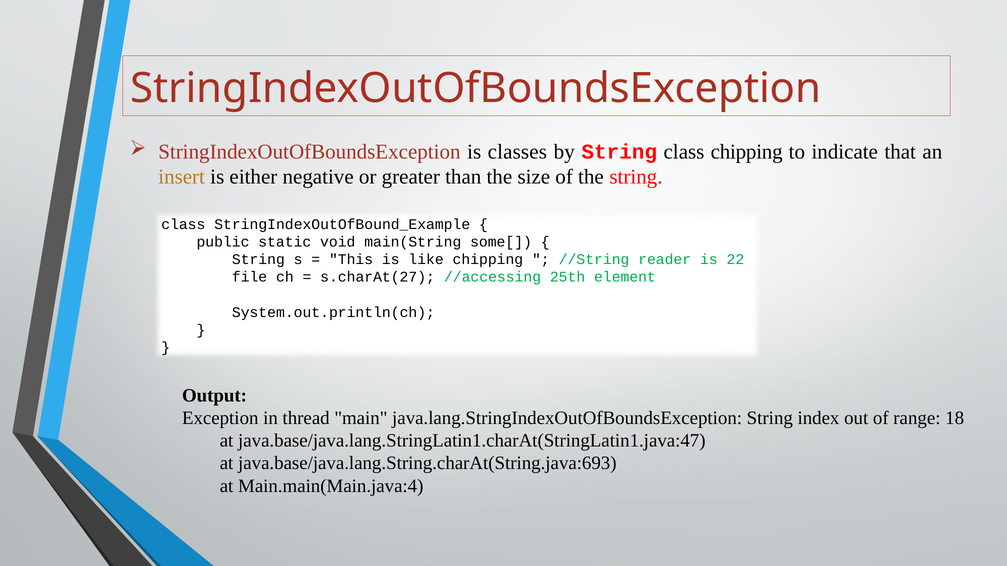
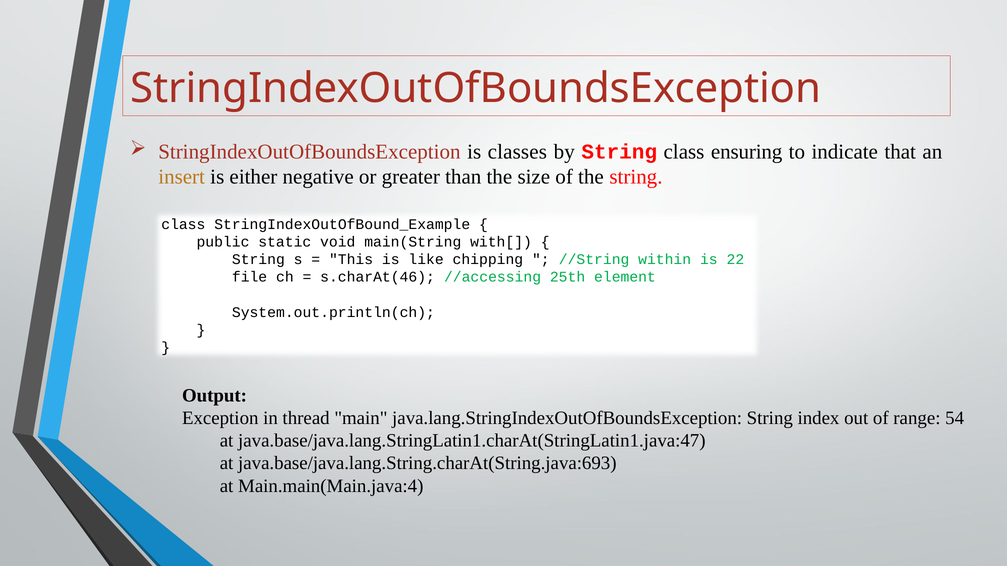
class chipping: chipping -> ensuring
some[: some[ -> with[
reader: reader -> within
s.charAt(27: s.charAt(27 -> s.charAt(46
18: 18 -> 54
